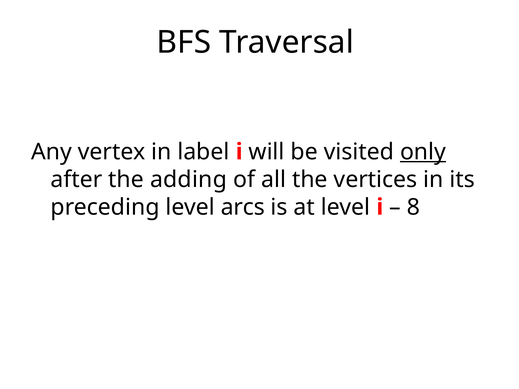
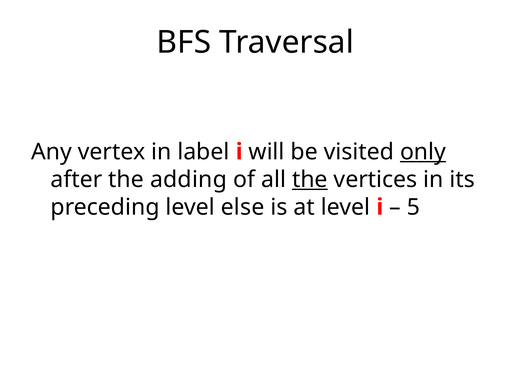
the at (310, 180) underline: none -> present
arcs: arcs -> else
8: 8 -> 5
